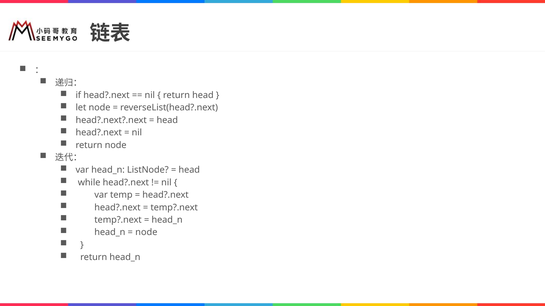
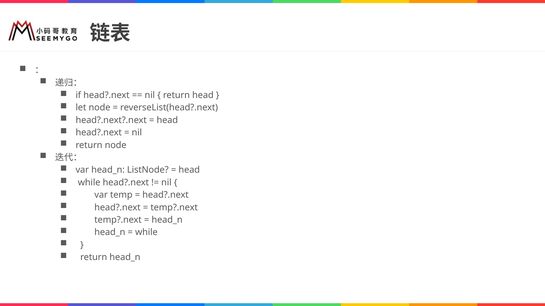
node at (146, 233): node -> while
